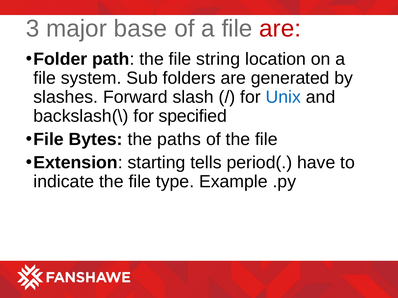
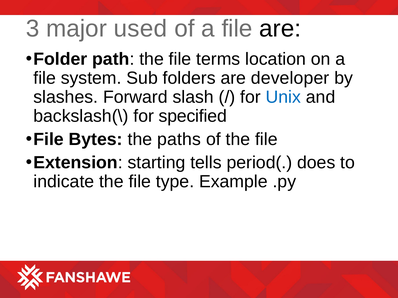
base: base -> used
are at (280, 29) colour: red -> black
string: string -> terms
generated: generated -> developer
have: have -> does
